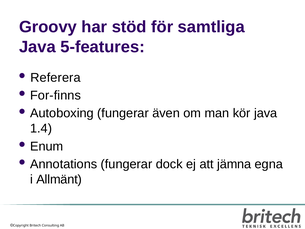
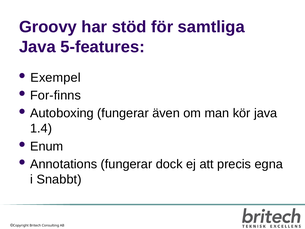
Referera: Referera -> Exempel
jämna: jämna -> precis
Allmänt: Allmänt -> Snabbt
